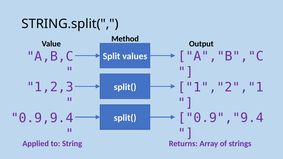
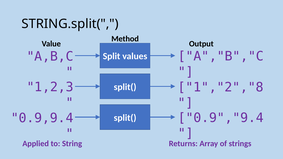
1","2","1: 1","2","1 -> 1","2","8
